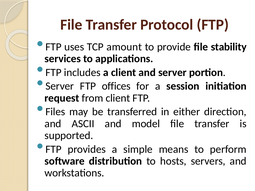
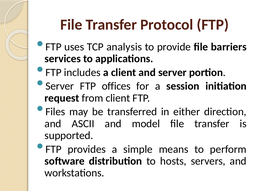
amount: amount -> analysis
stability: stability -> barriers
